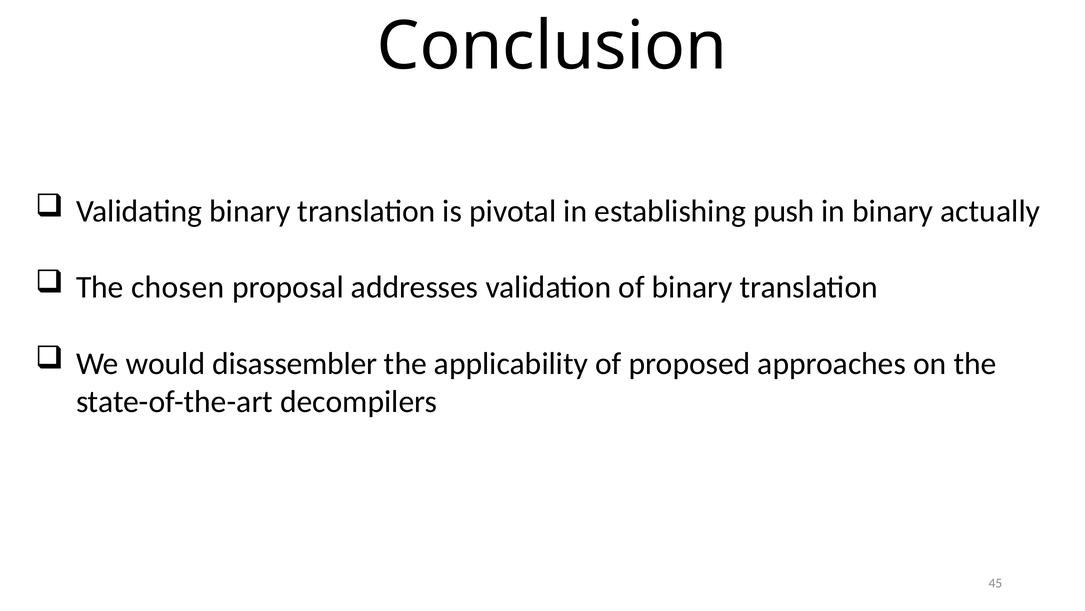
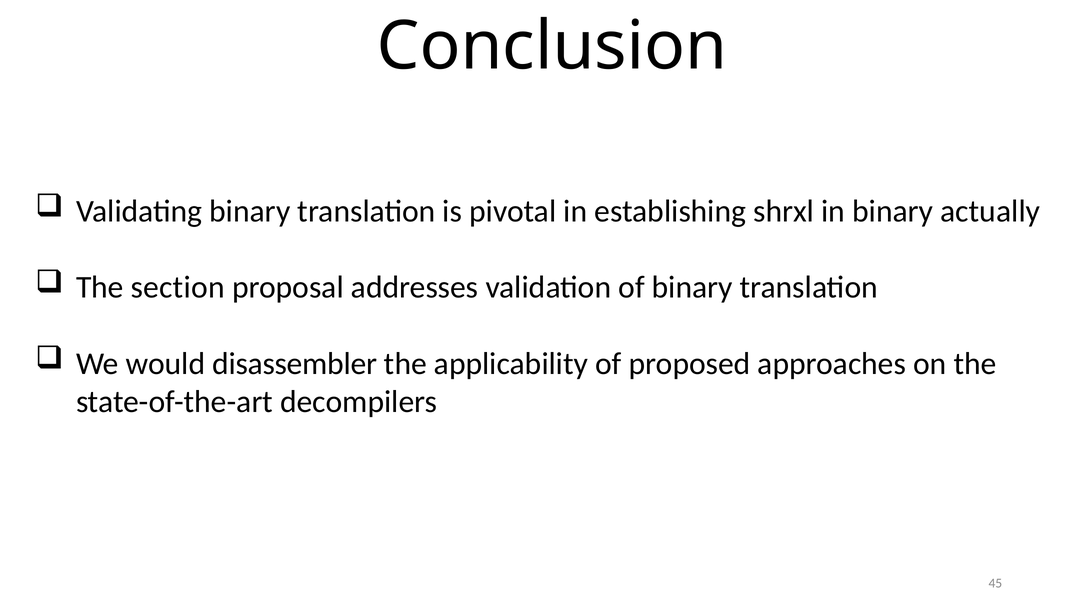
push: push -> shrxl
chosen: chosen -> section
